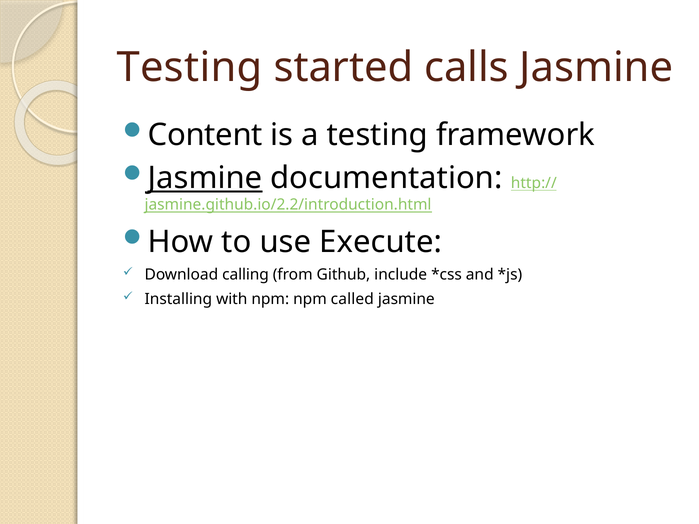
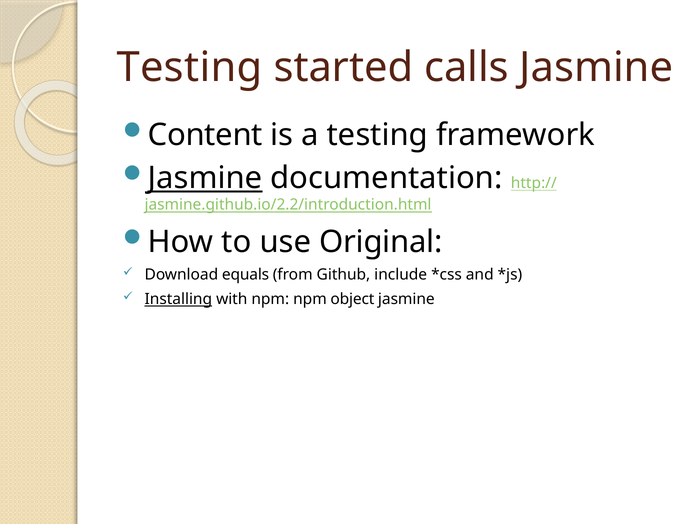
Execute: Execute -> Original
calling: calling -> equals
Installing underline: none -> present
called: called -> object
